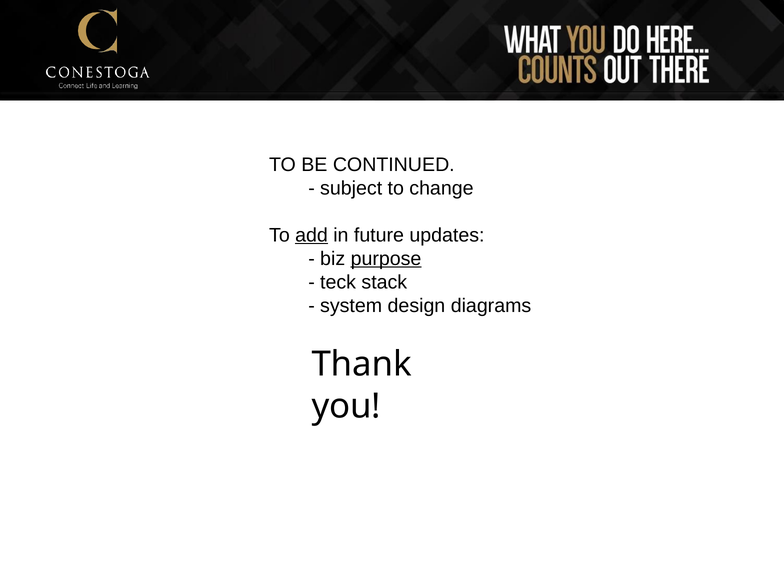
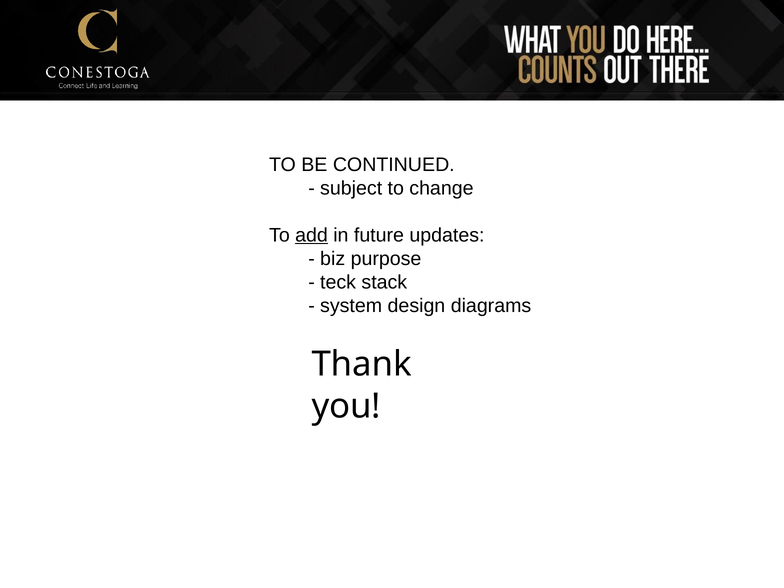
purpose underline: present -> none
